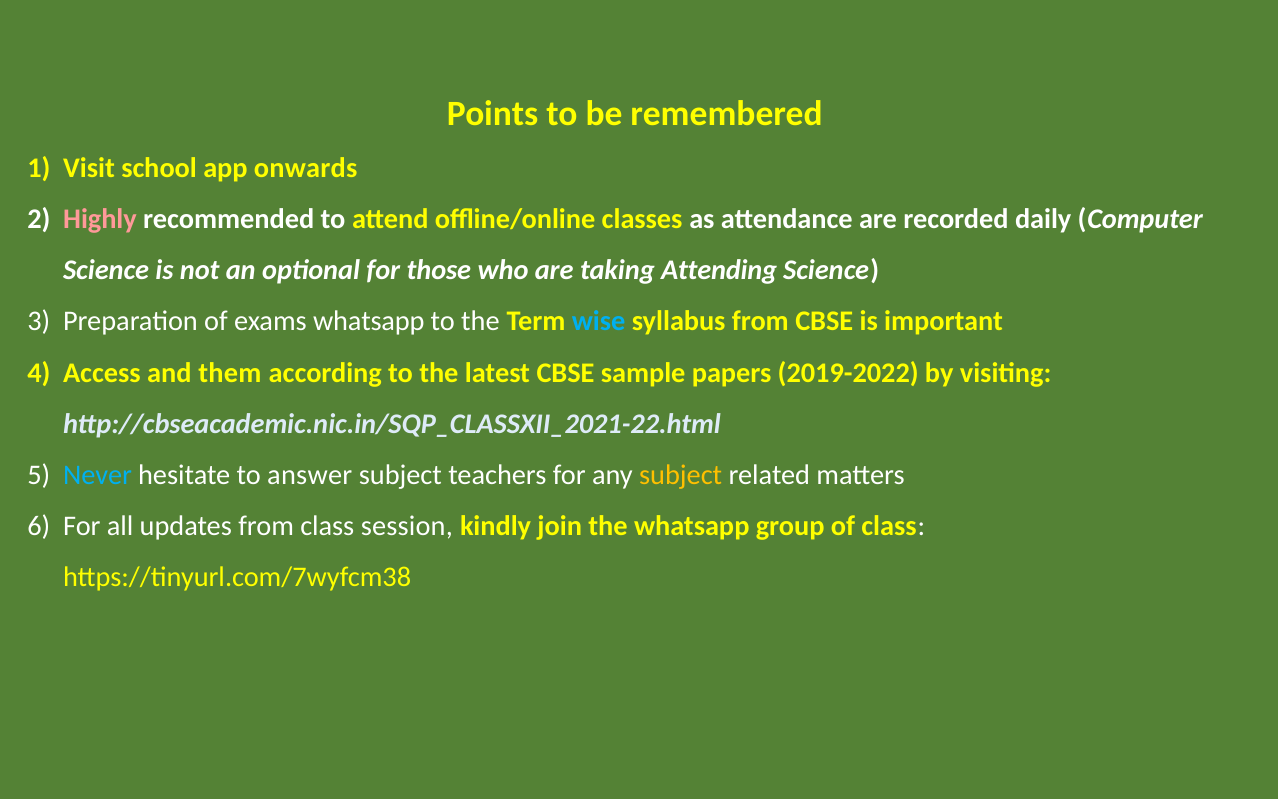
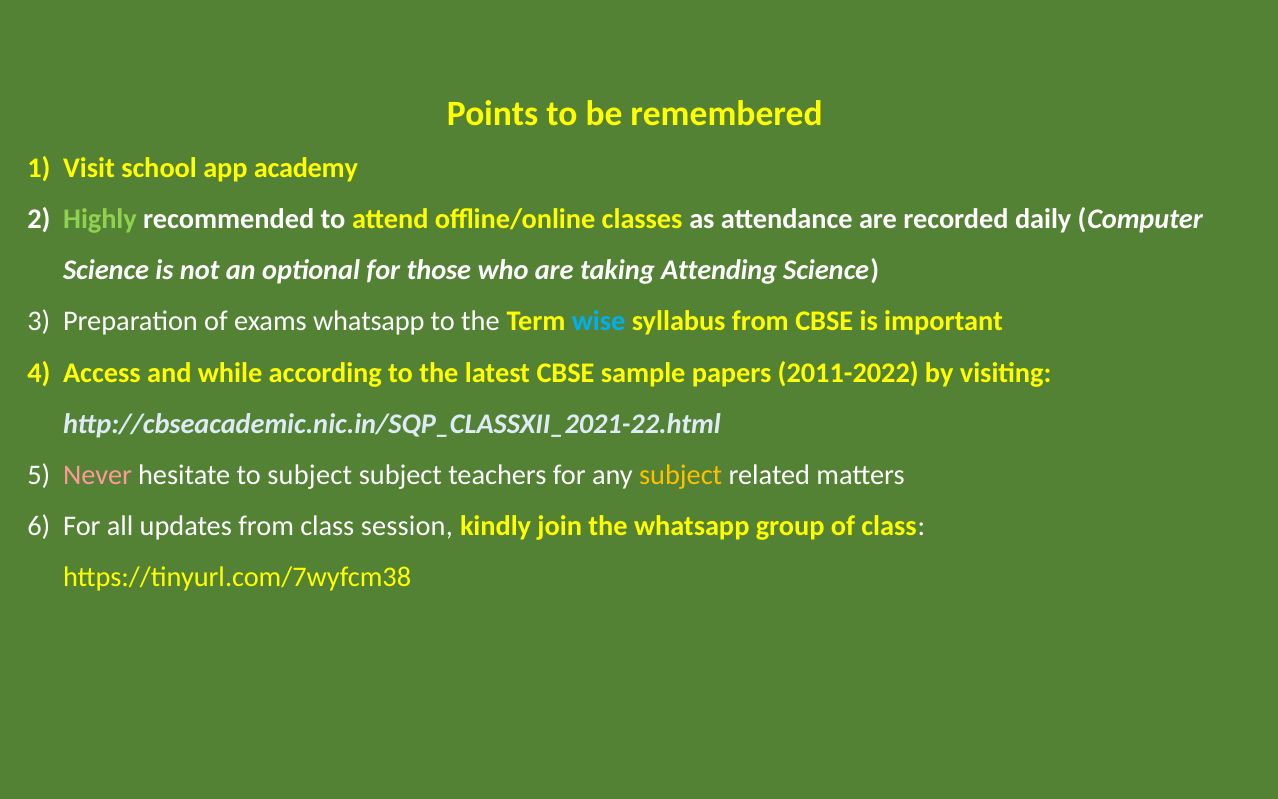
onwards: onwards -> academy
Highly colour: pink -> light green
them: them -> while
2019-2022: 2019-2022 -> 2011-2022
Never colour: light blue -> pink
to answer: answer -> subject
